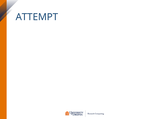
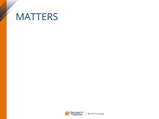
ATTEMPT: ATTEMPT -> MATTERS
